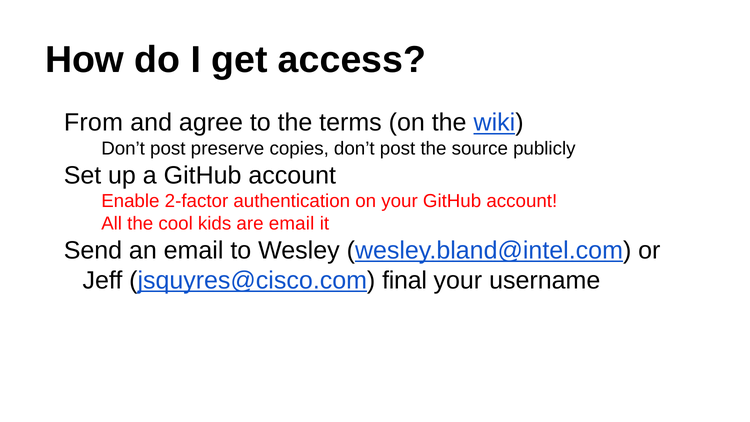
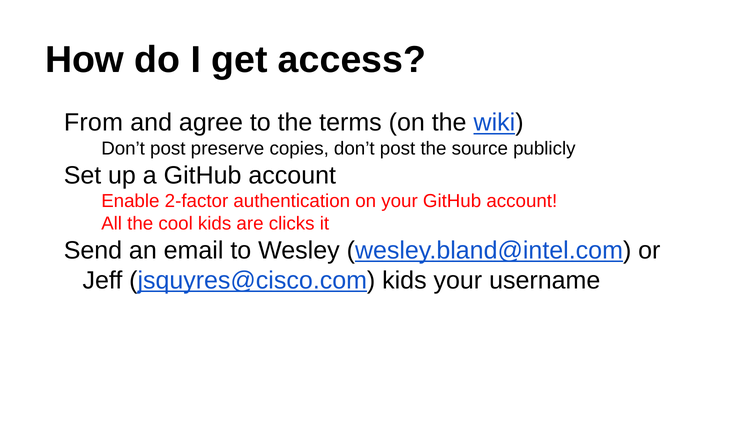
are email: email -> clicks
jsquyres@cisco.com final: final -> kids
